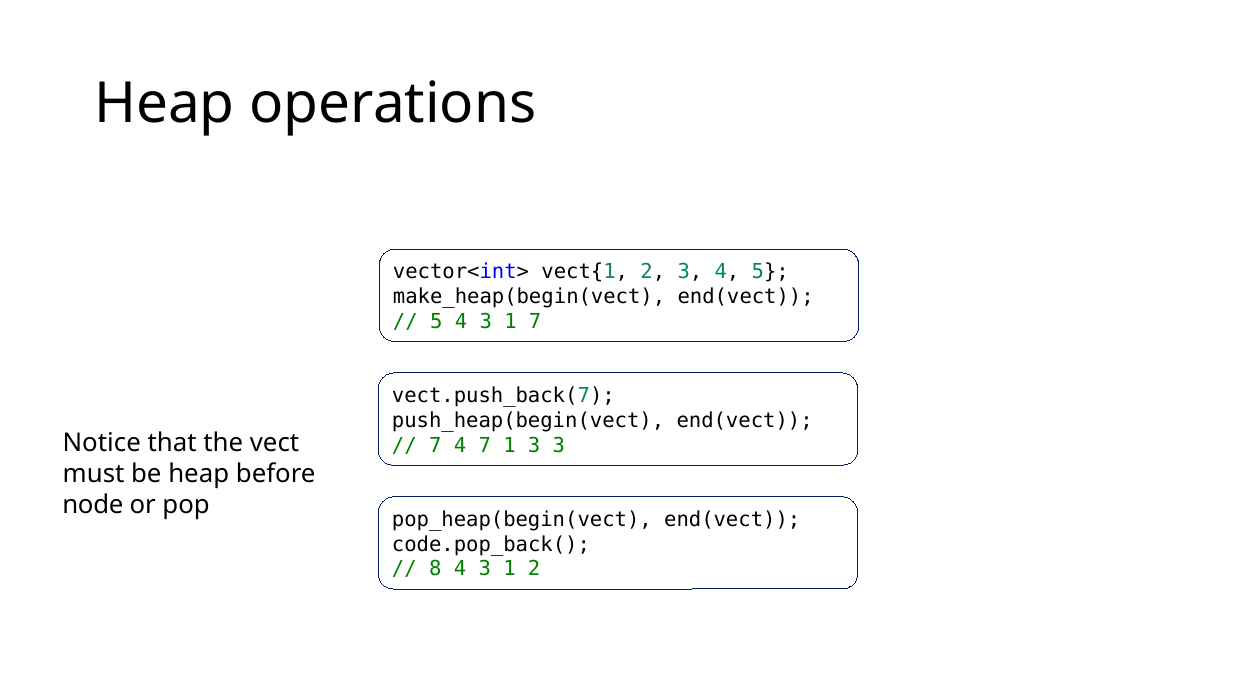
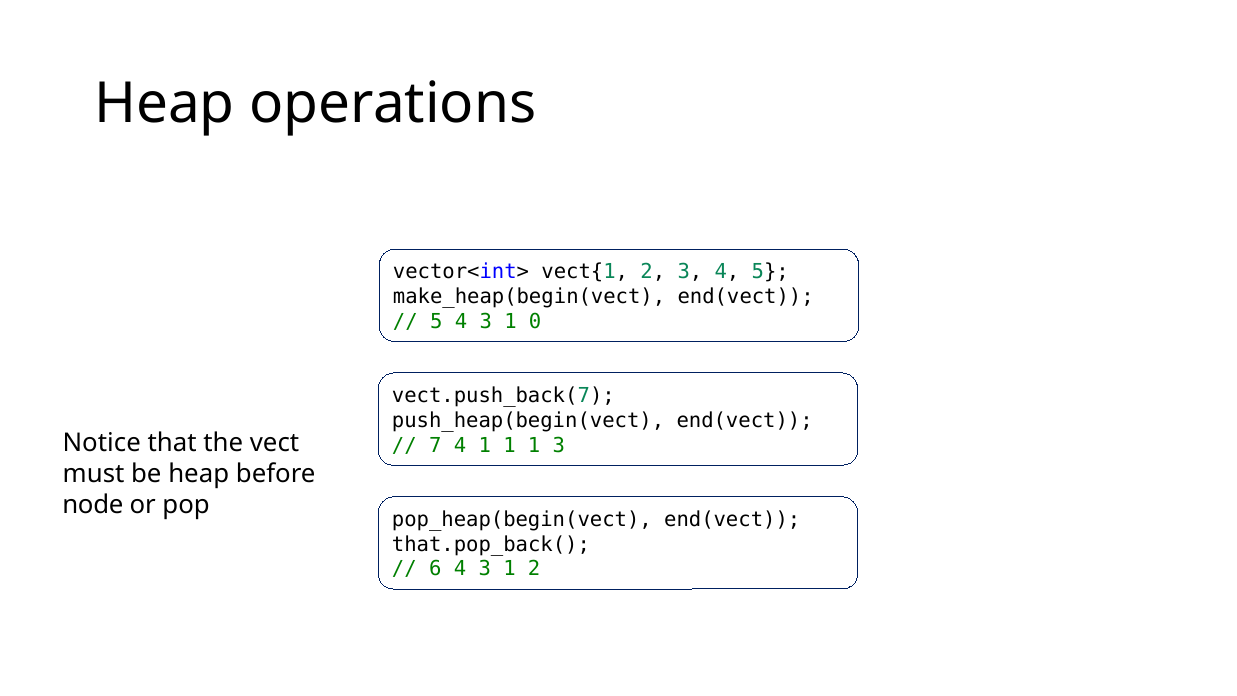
1 7: 7 -> 0
4 7: 7 -> 1
3 at (534, 445): 3 -> 1
code.pop_back(: code.pop_back( -> that.pop_back(
8: 8 -> 6
